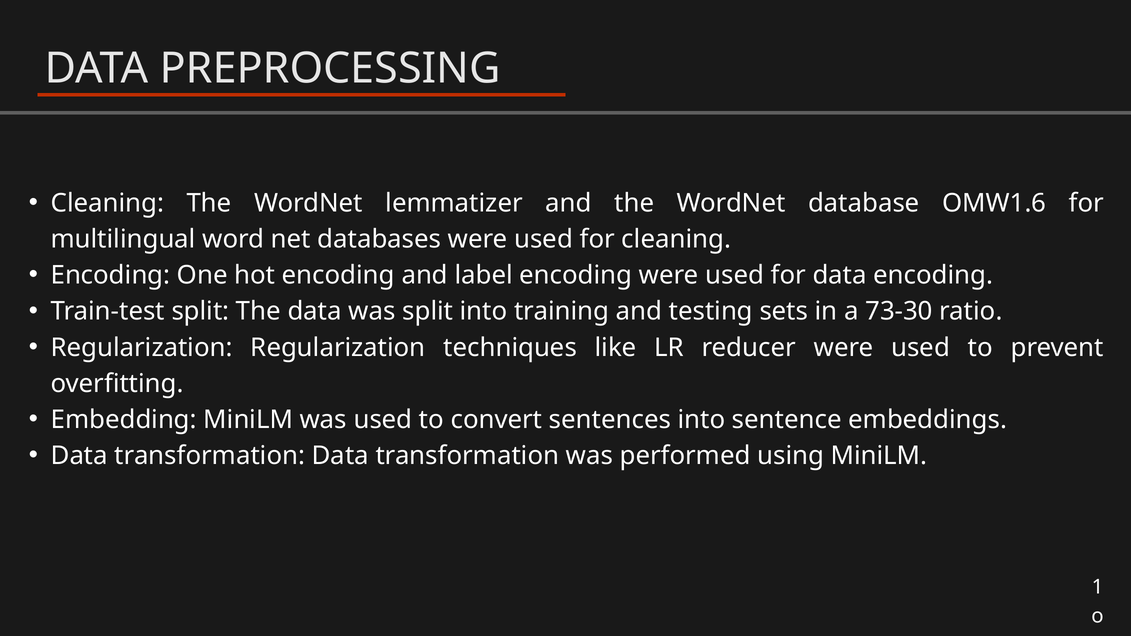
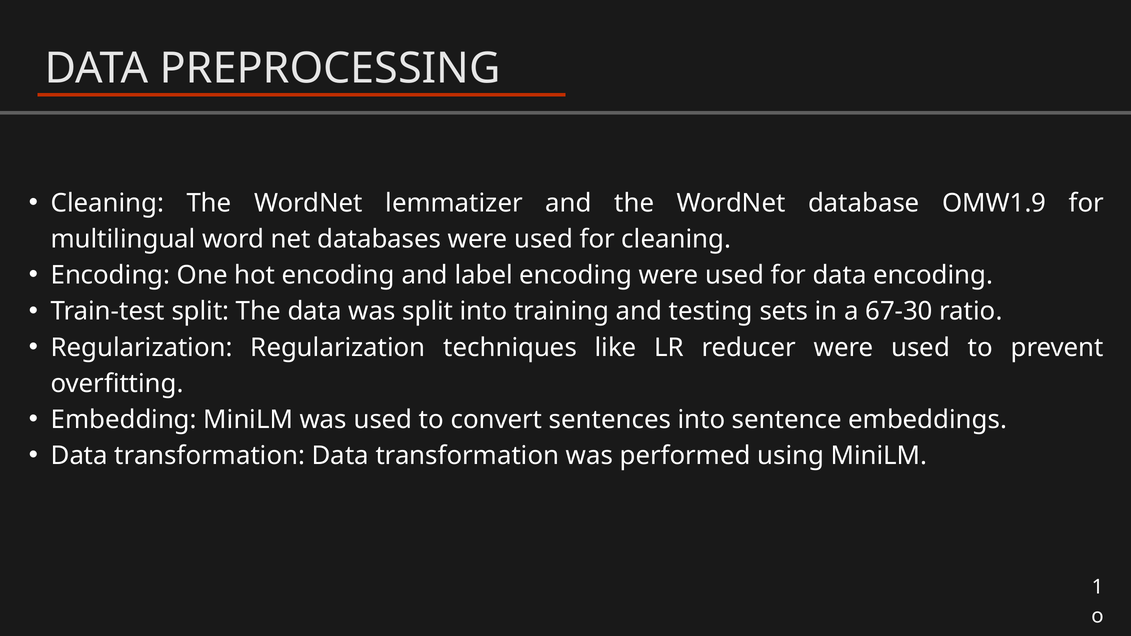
OMW1.6: OMW1.6 -> OMW1.9
73-30: 73-30 -> 67-30
